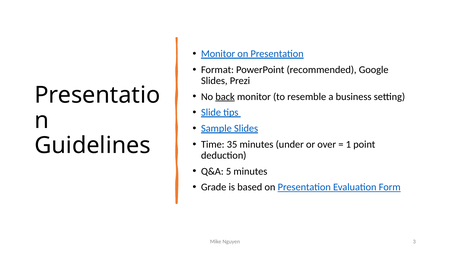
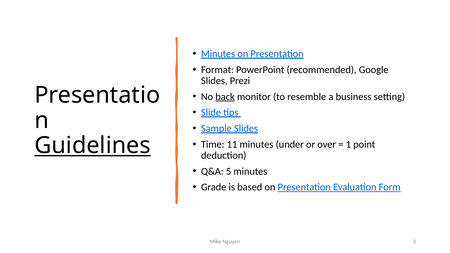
Monitor at (218, 54): Monitor -> Minutes
Guidelines underline: none -> present
35: 35 -> 11
